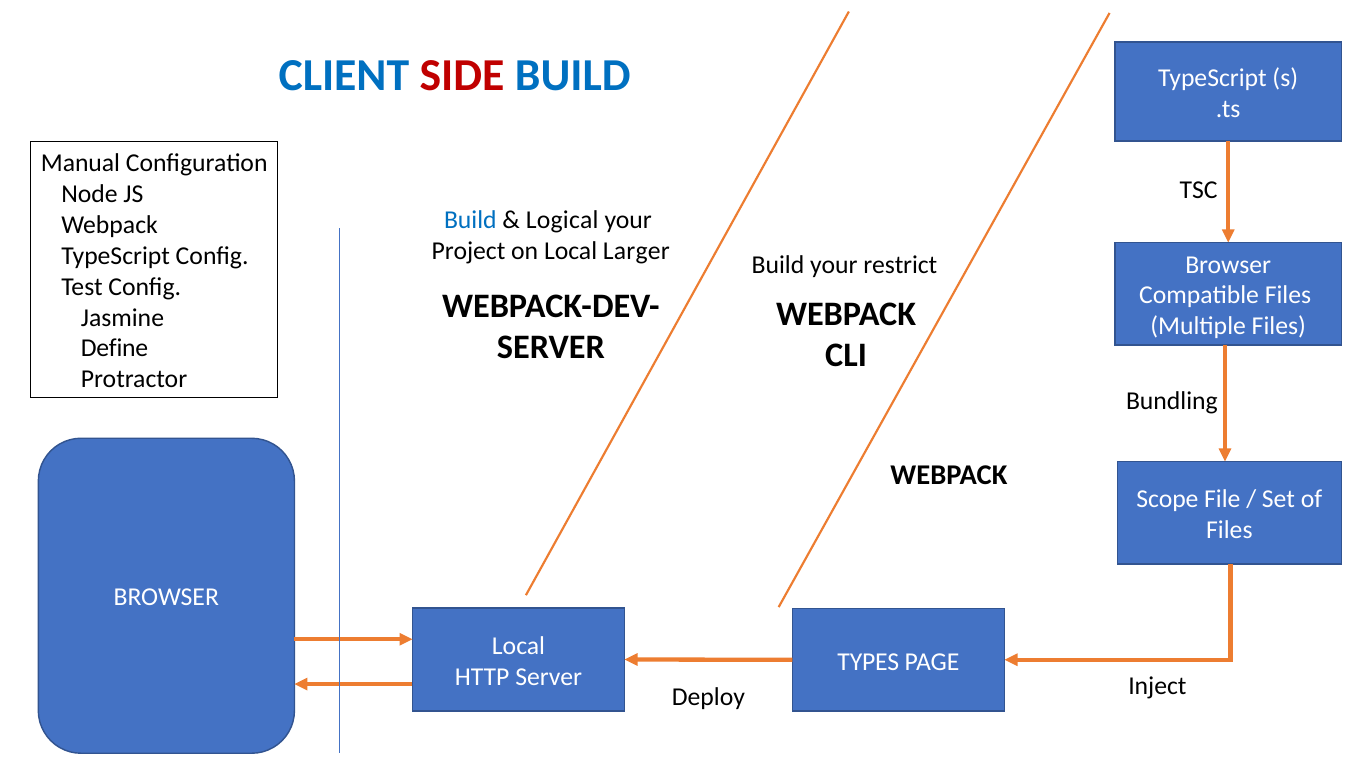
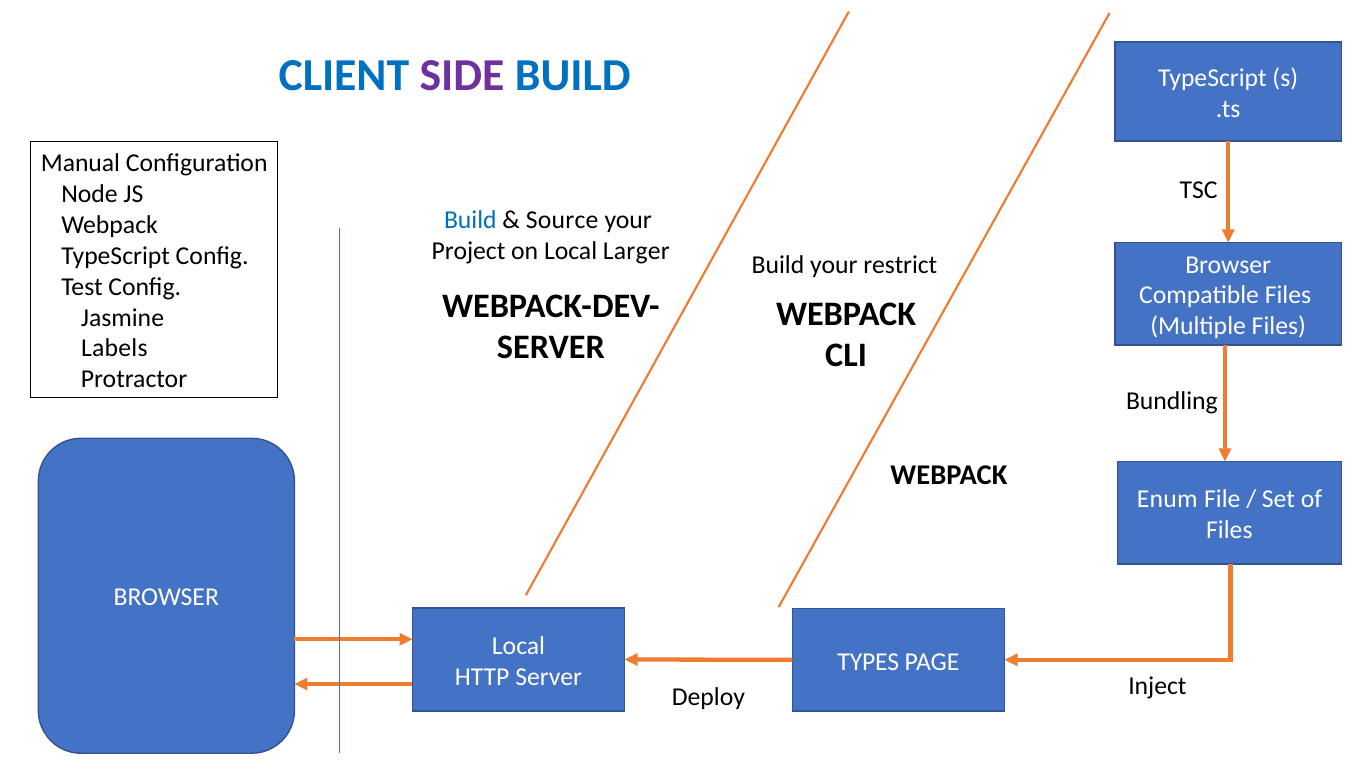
SIDE colour: red -> purple
Logical: Logical -> Source
Define: Define -> Labels
Scope: Scope -> Enum
